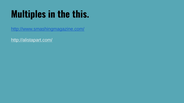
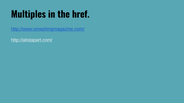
this: this -> href
